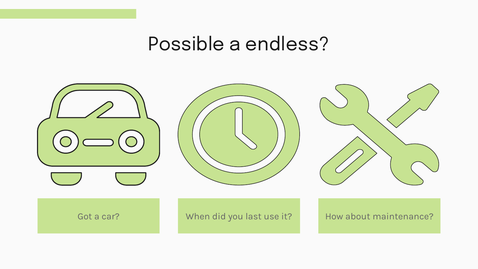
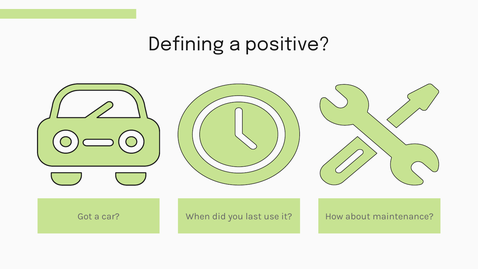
Possible: Possible -> Defining
endless: endless -> positive
